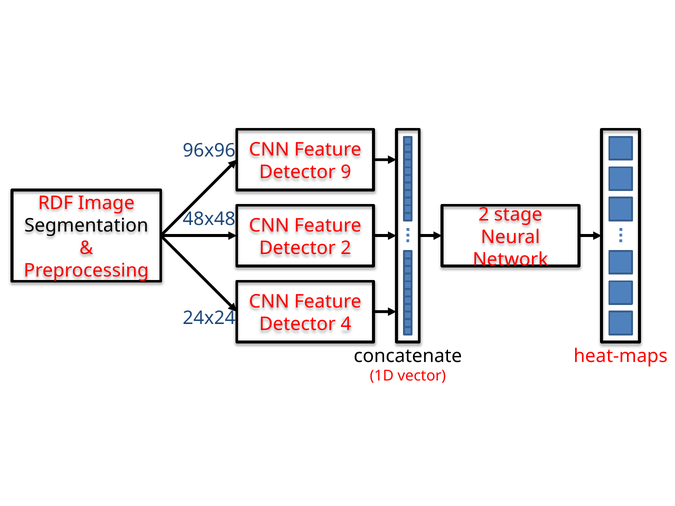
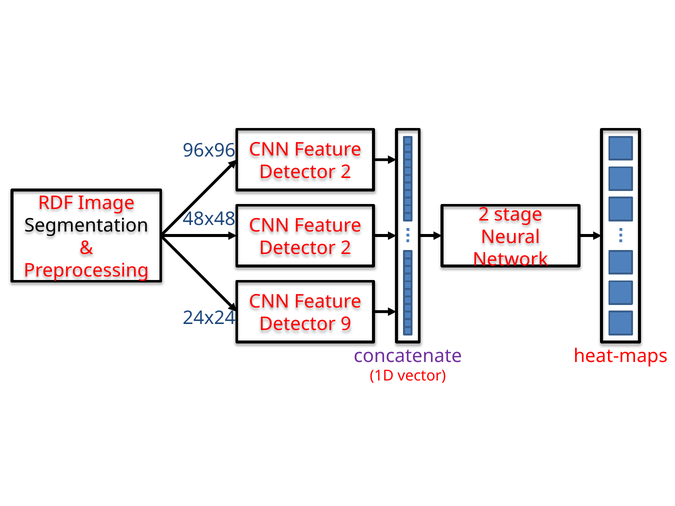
9 at (346, 172): 9 -> 2
4: 4 -> 9
concatenate colour: black -> purple
